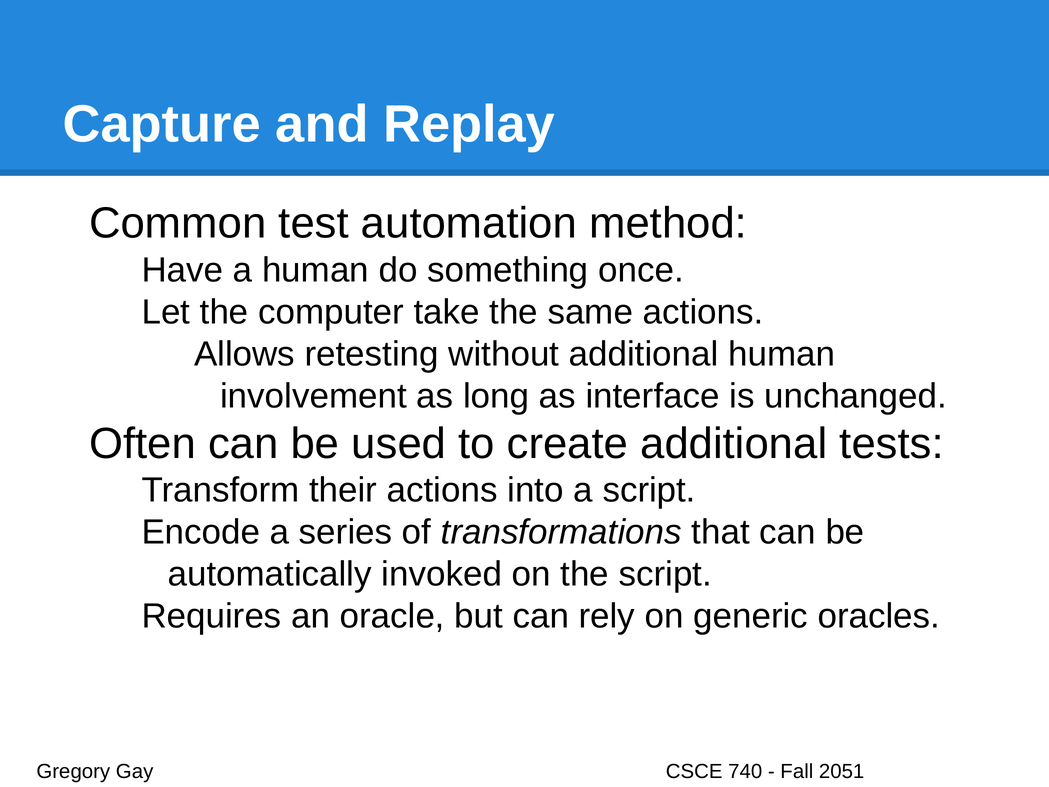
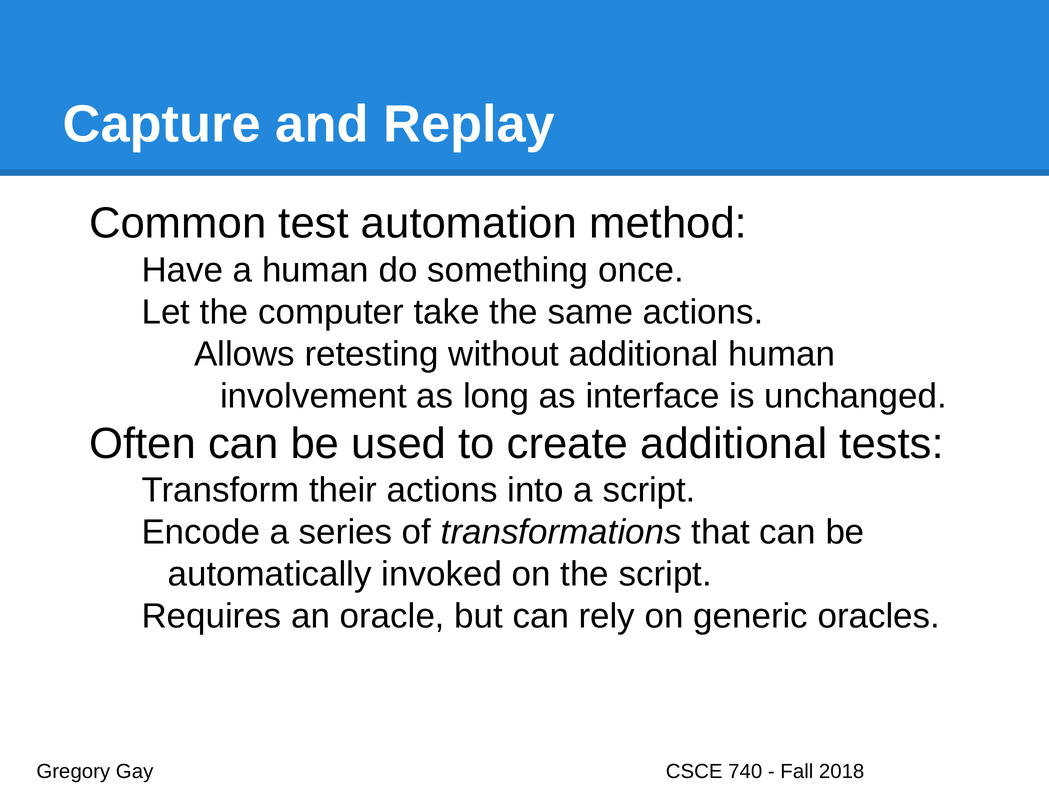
2051: 2051 -> 2018
